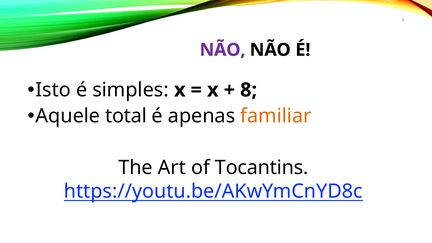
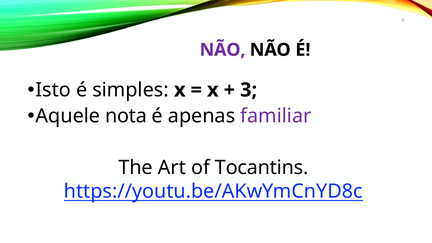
8: 8 -> 3
total: total -> nota
familiar colour: orange -> purple
